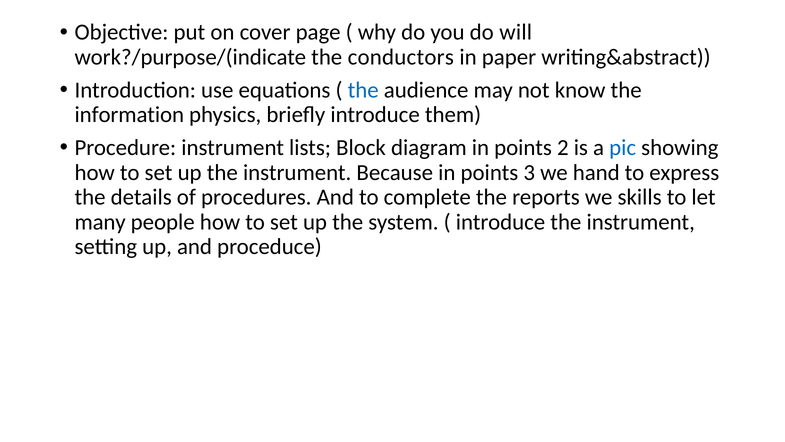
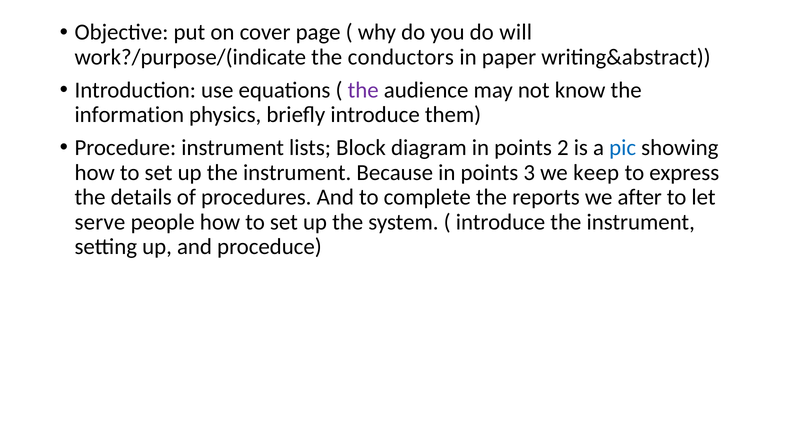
the at (363, 90) colour: blue -> purple
hand: hand -> keep
skills: skills -> after
many: many -> serve
